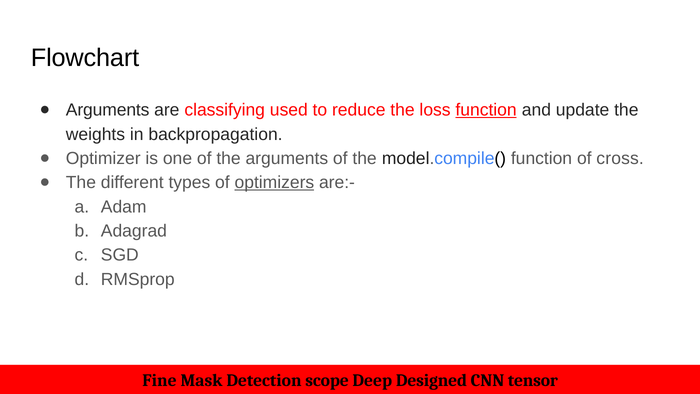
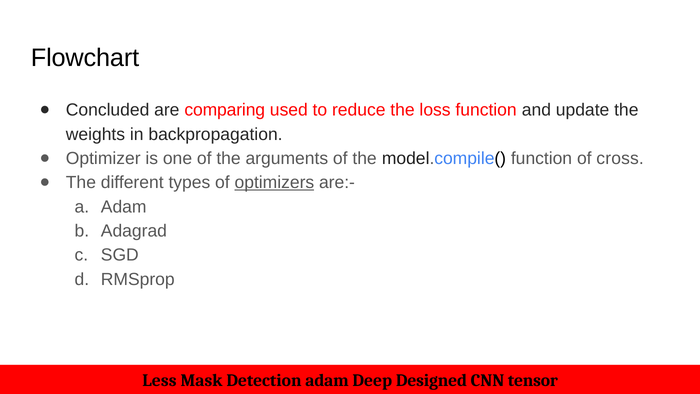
Arguments at (108, 110): Arguments -> Concluded
classifying: classifying -> comparing
function at (486, 110) underline: present -> none
Fine: Fine -> Less
Detection scope: scope -> adam
